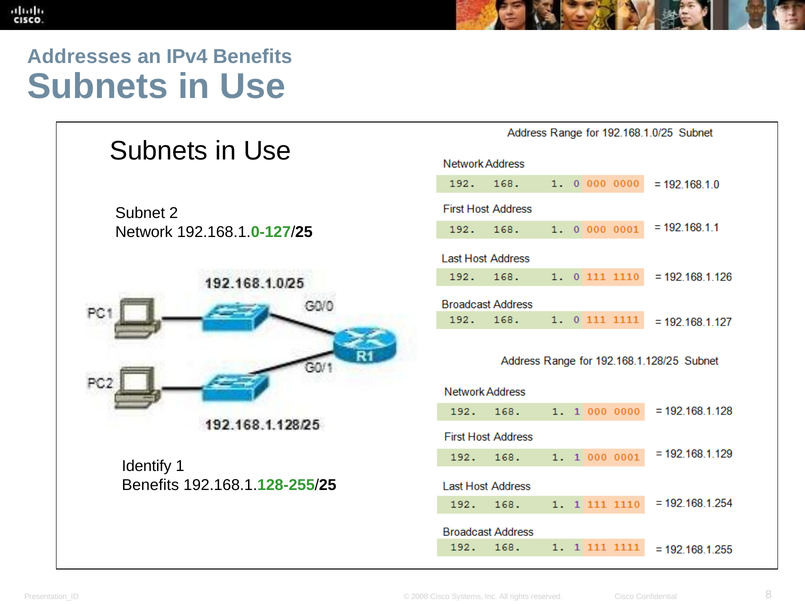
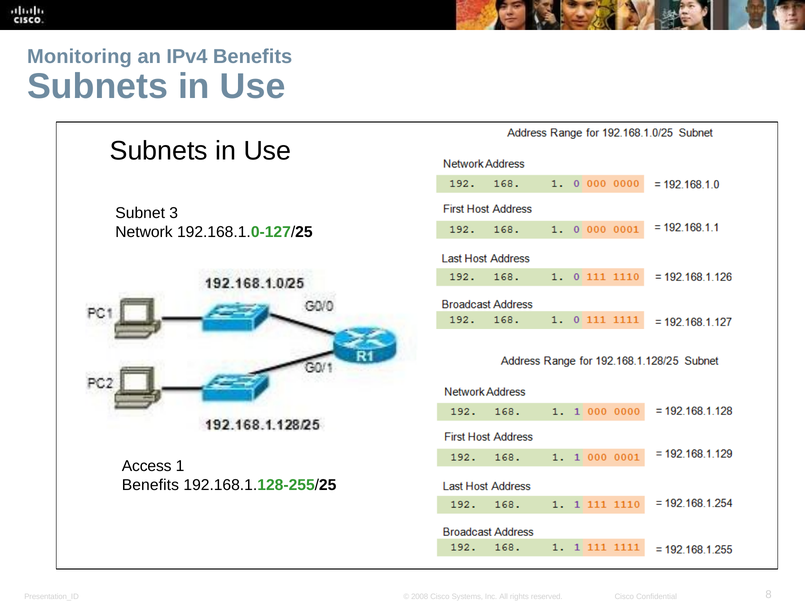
Addresses: Addresses -> Monitoring
2: 2 -> 3
Identify: Identify -> Access
